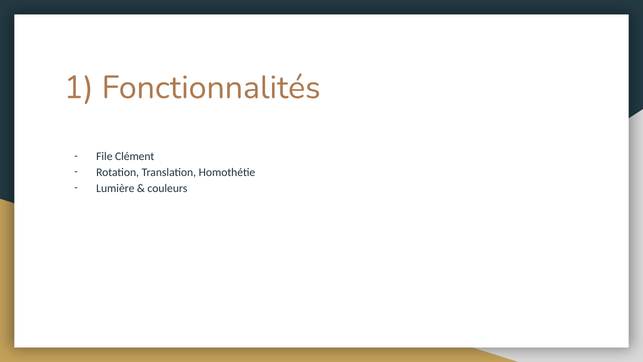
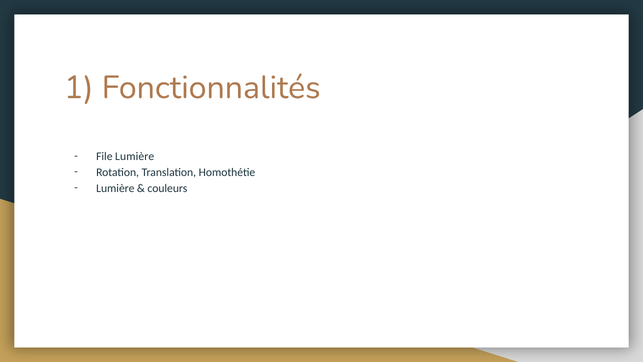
File Clément: Clément -> Lumière
